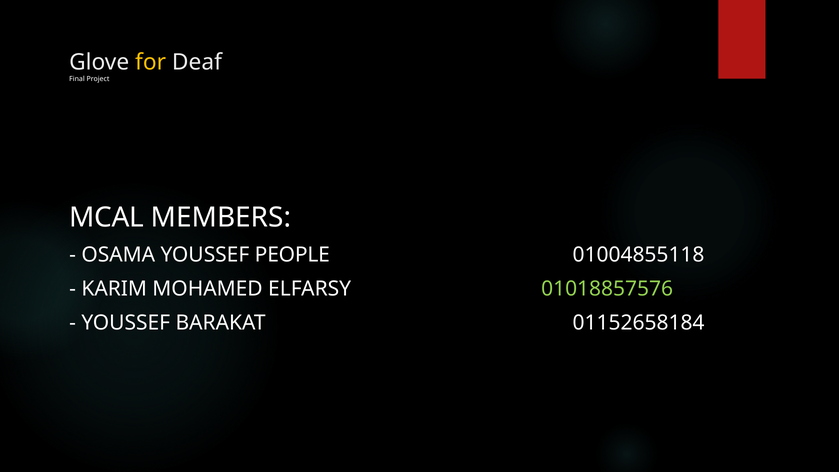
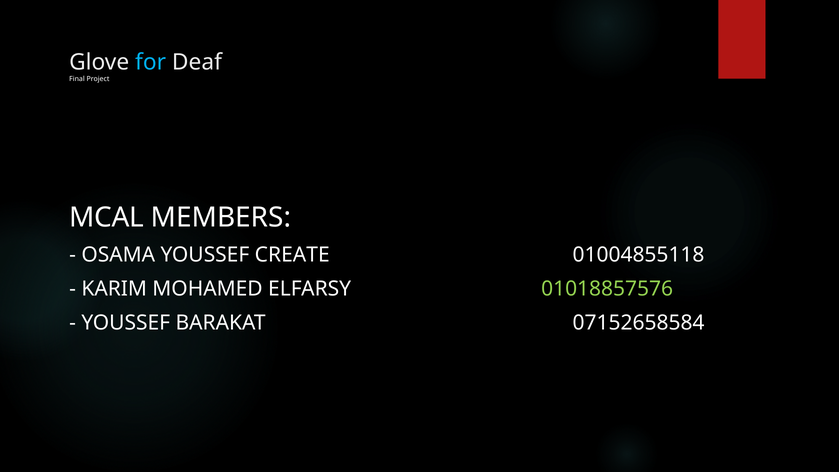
for colour: yellow -> light blue
PEOPLE: PEOPLE -> CREATE
01152658184: 01152658184 -> 07152658584
